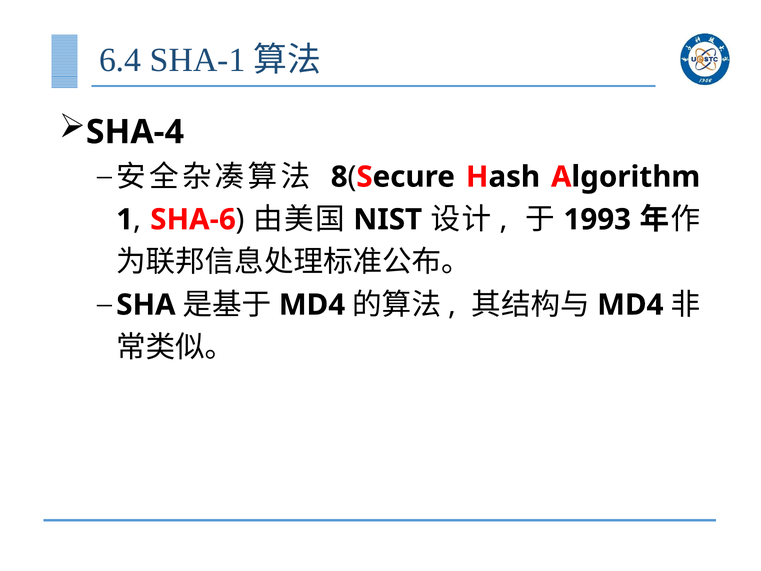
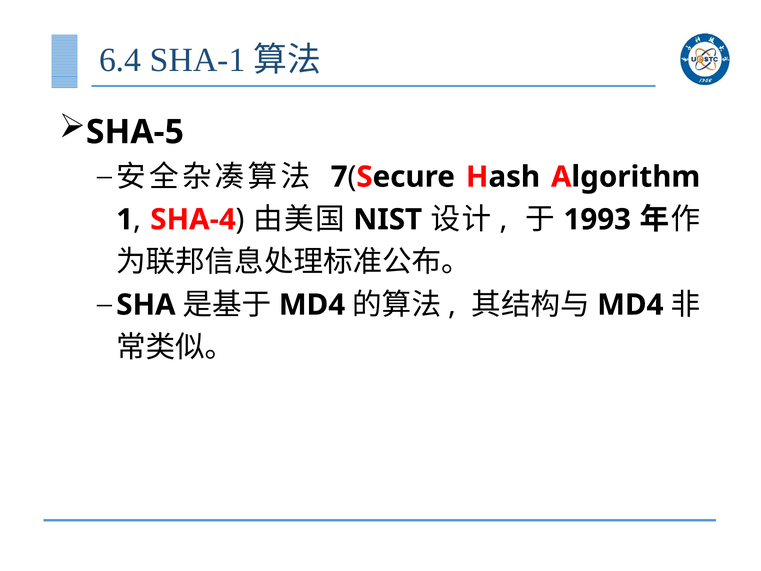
SHA-4: SHA-4 -> SHA-5
8: 8 -> 7
SHA-6: SHA-6 -> SHA-4
